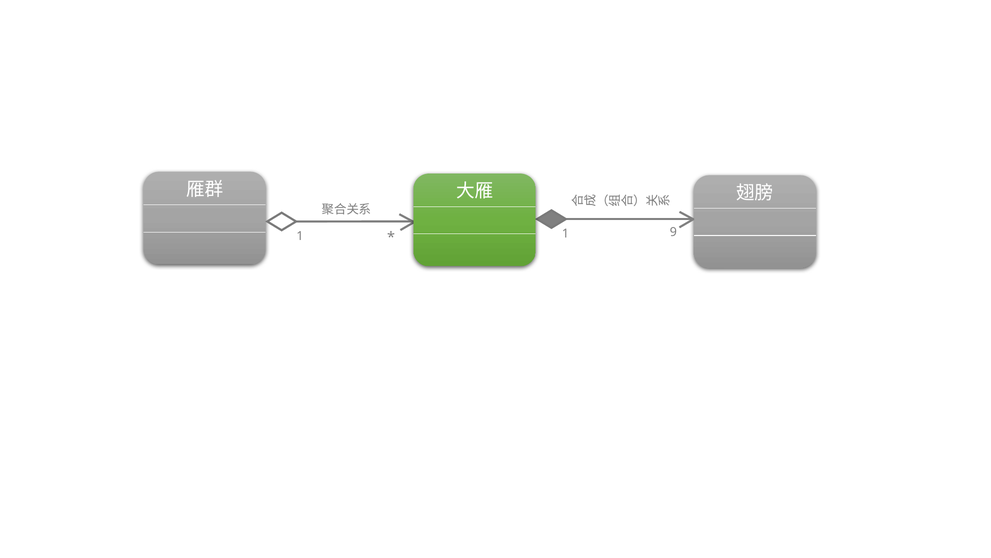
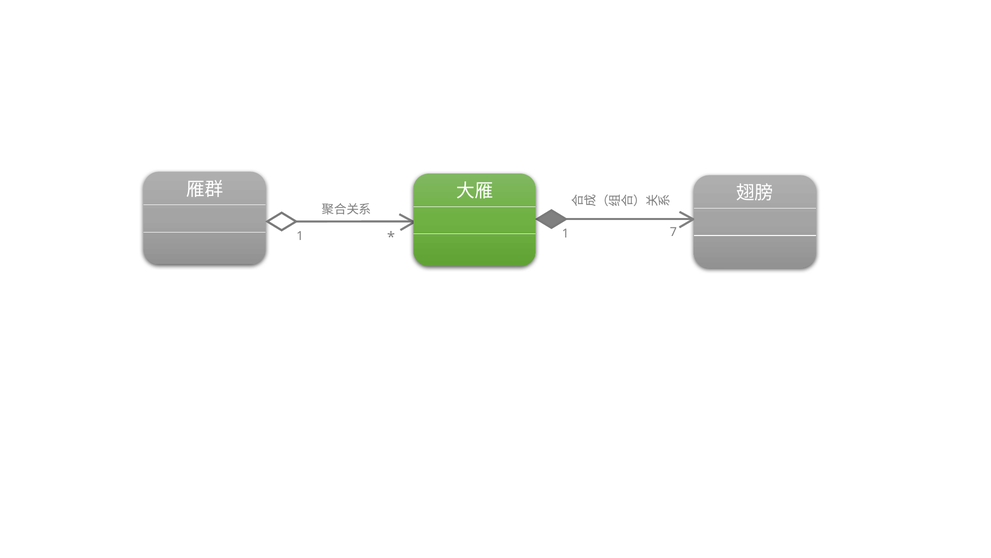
9: 9 -> 7
